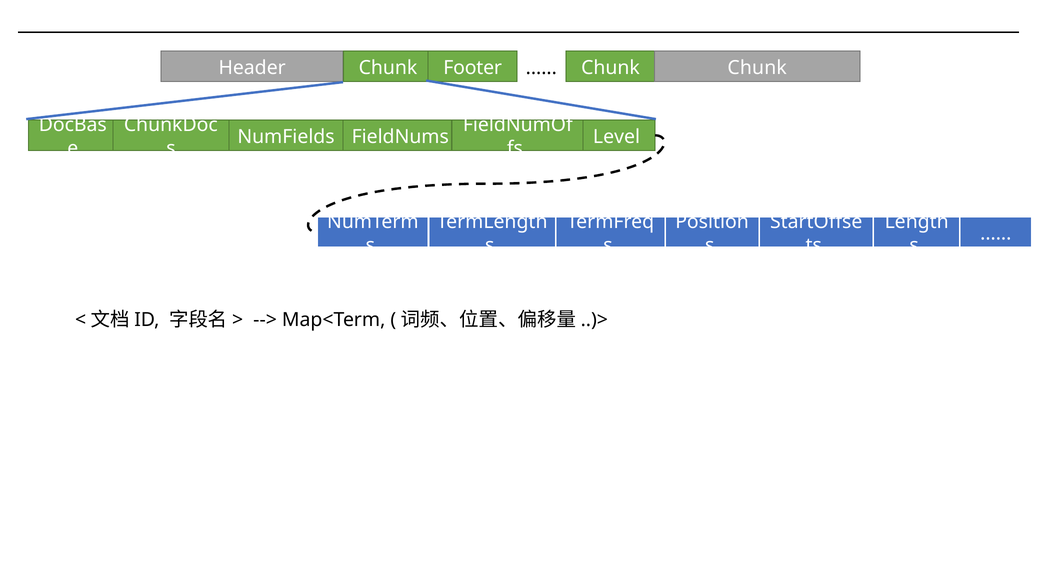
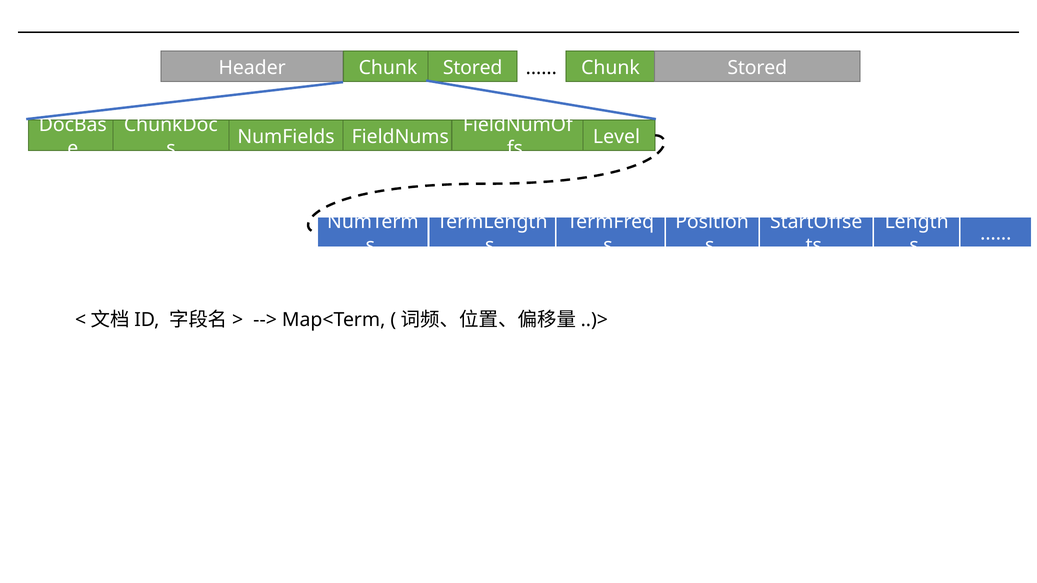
Header Chunk Footer: Footer -> Stored
Chunk at (757, 68): Chunk -> Stored
